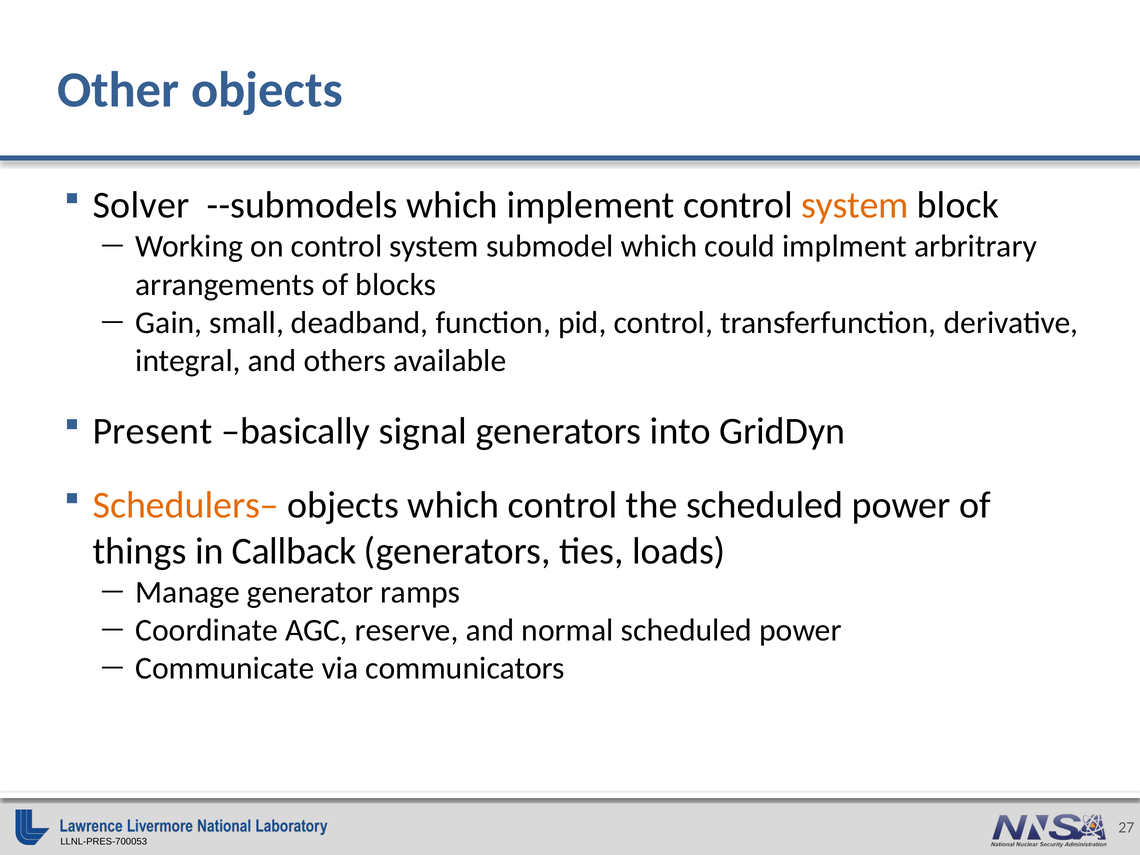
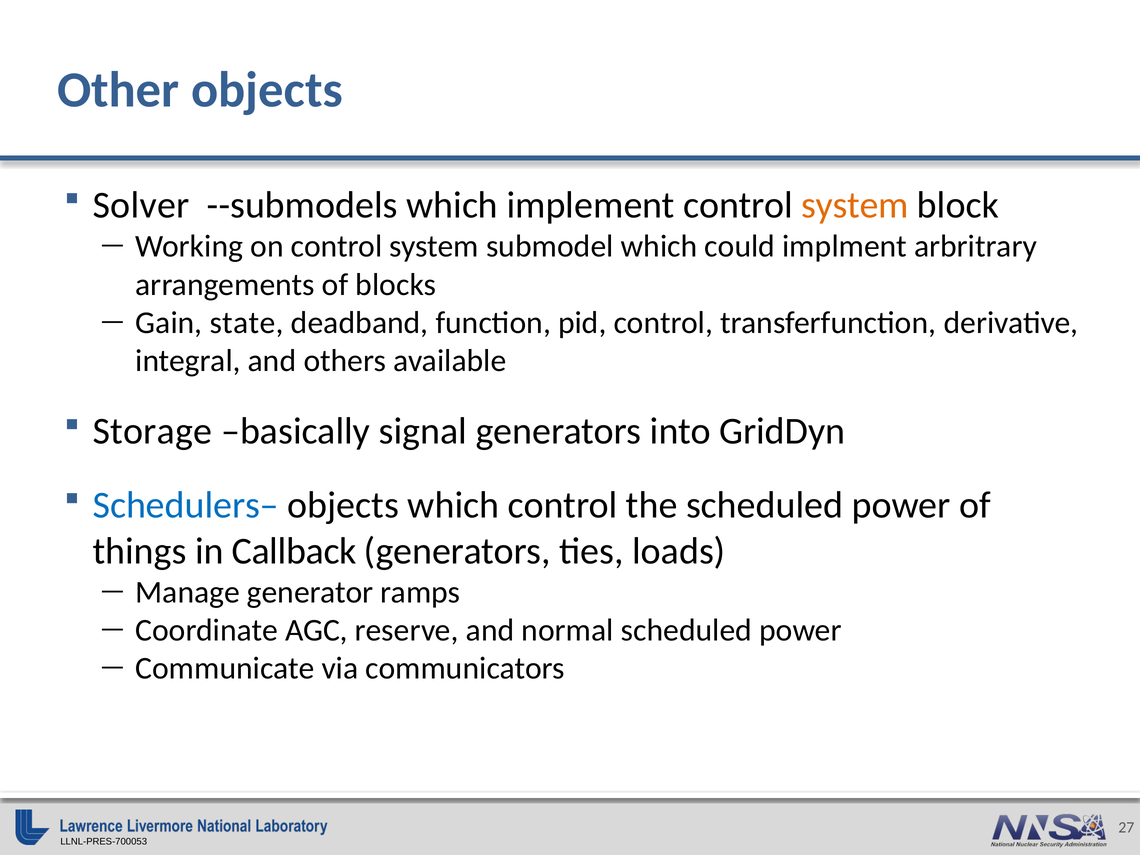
small: small -> state
Present: Present -> Storage
Schedulers– colour: orange -> blue
